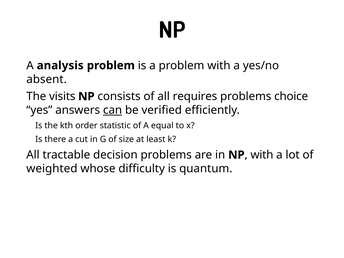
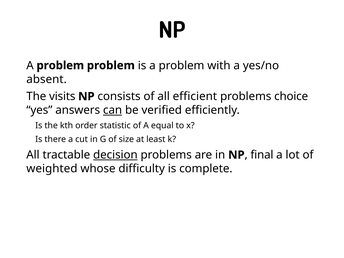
analysis at (60, 65): analysis -> problem
requires: requires -> efficient
decision underline: none -> present
with at (262, 155): with -> final
quantum: quantum -> complete
